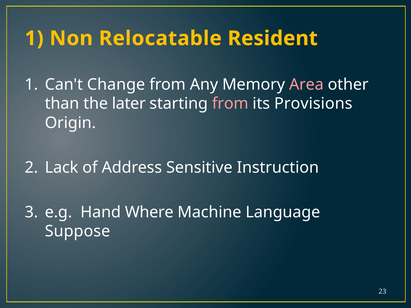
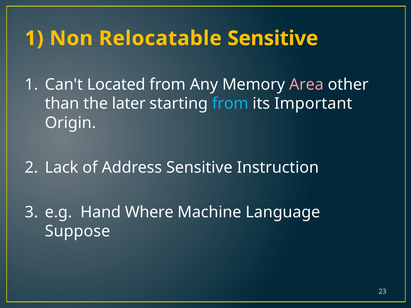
Relocatable Resident: Resident -> Sensitive
Change: Change -> Located
from at (230, 104) colour: pink -> light blue
Provisions: Provisions -> Important
